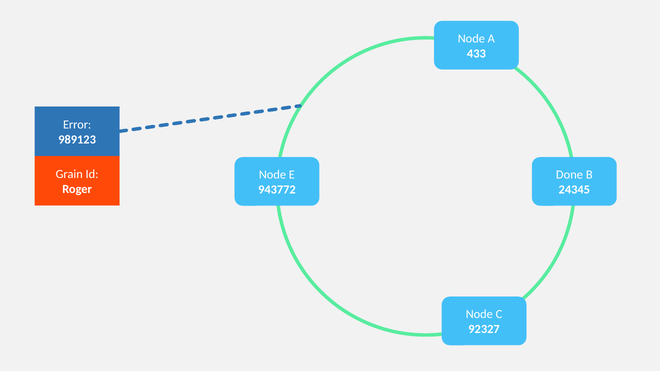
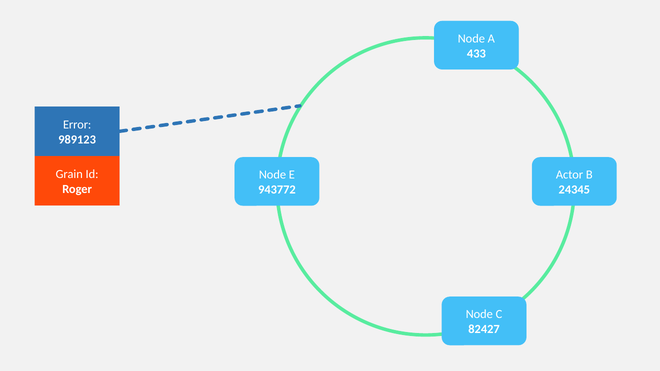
Done: Done -> Actor
92327: 92327 -> 82427
